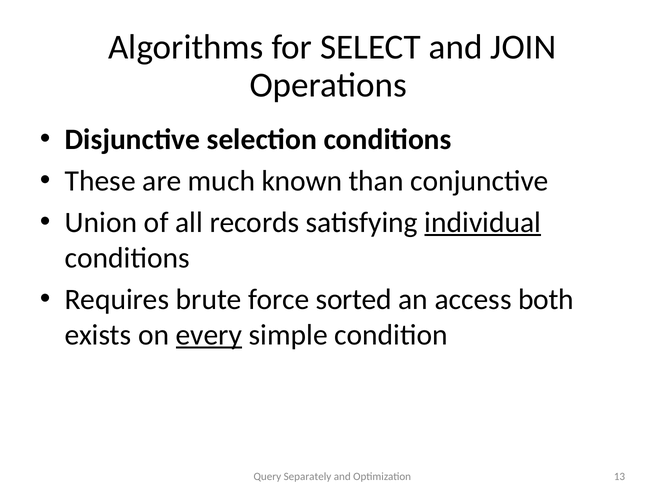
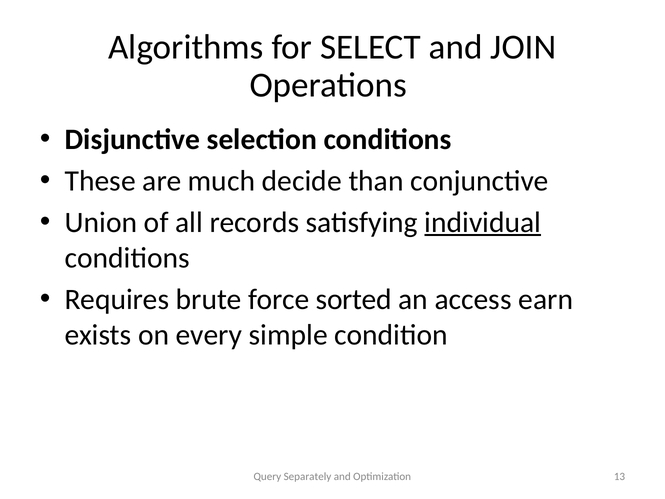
known: known -> decide
both: both -> earn
every underline: present -> none
